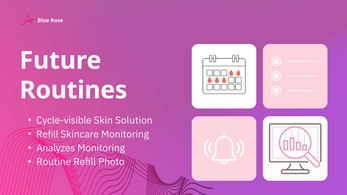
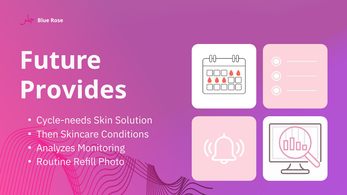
Routines: Routines -> Provides
Cycle-visible: Cycle-visible -> Cycle-needs
Refill at (47, 134): Refill -> Then
Skincare Monitoring: Monitoring -> Conditions
